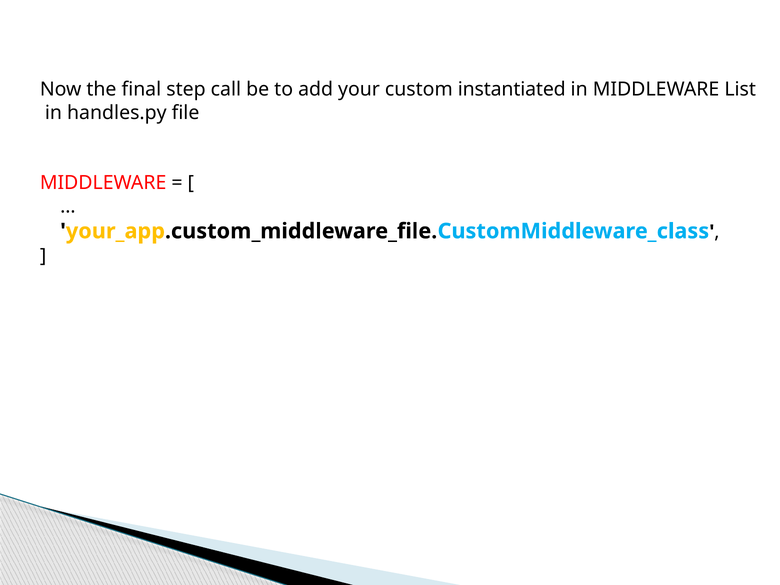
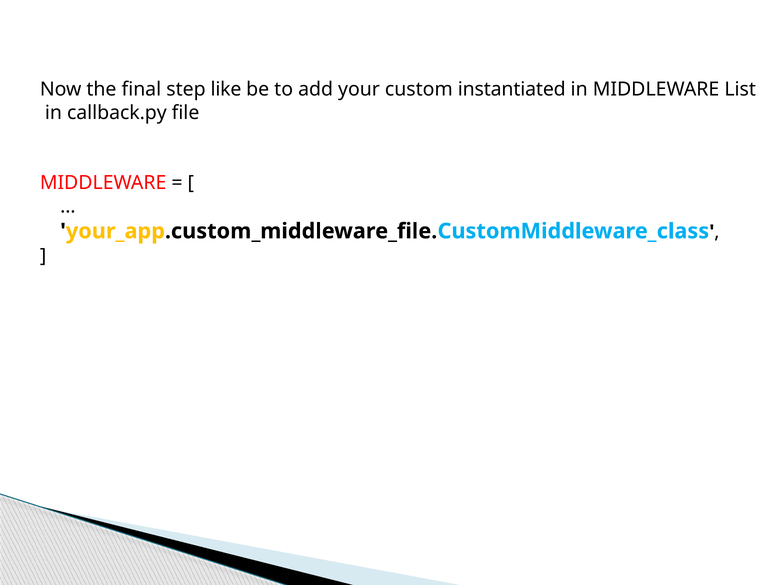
call: call -> like
handles.py: handles.py -> callback.py
